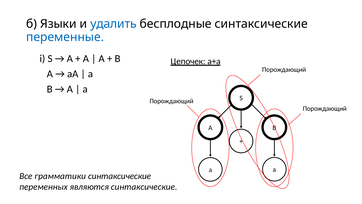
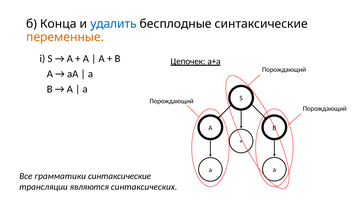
Языки: Языки -> Конца
переменные colour: blue -> orange
переменных: переменных -> трансляции
являются синтаксические: синтаксические -> синтаксических
